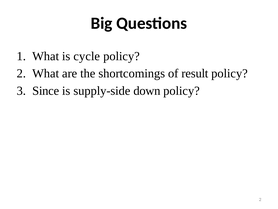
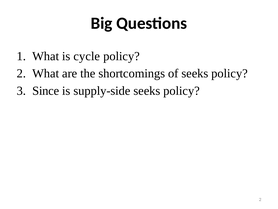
of result: result -> seeks
supply-side down: down -> seeks
